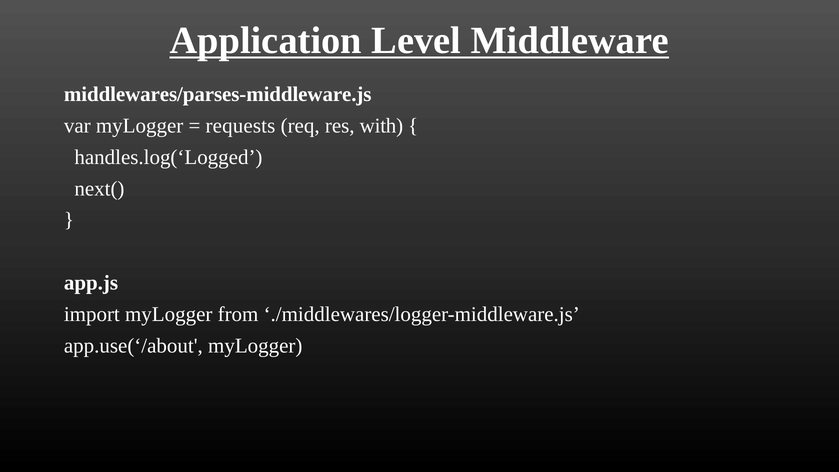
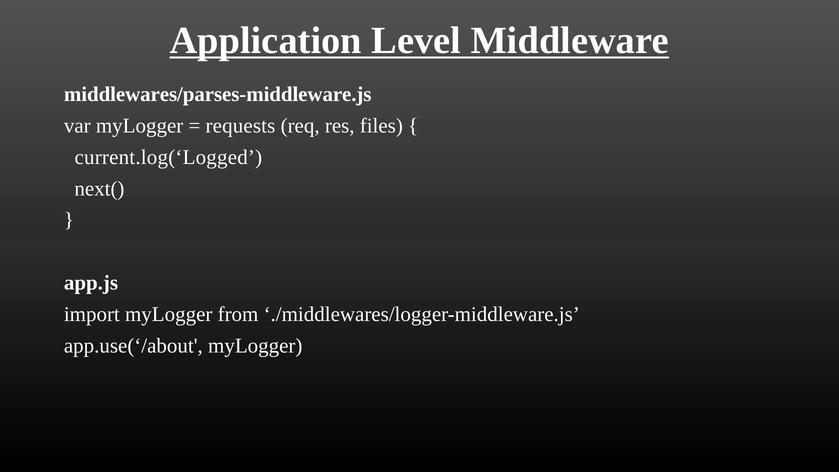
with: with -> files
handles.log(‘Logged: handles.log(‘Logged -> current.log(‘Logged
